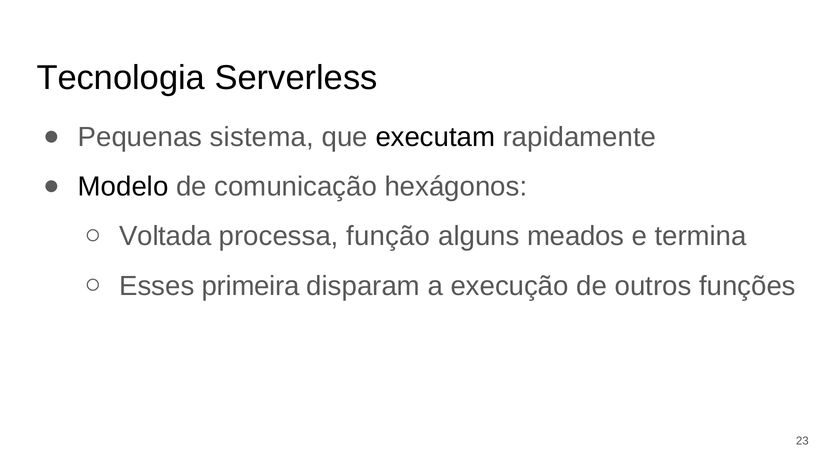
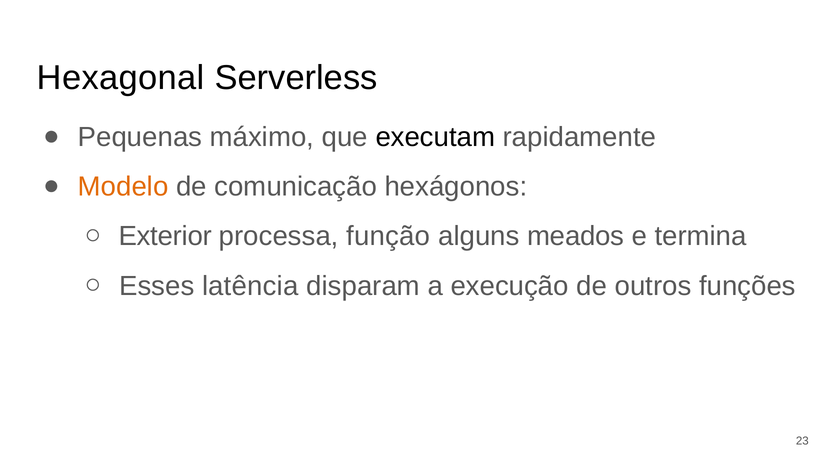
Tecnologia: Tecnologia -> Hexagonal
sistema: sistema -> máximo
Modelo colour: black -> orange
Voltada: Voltada -> Exterior
primeira: primeira -> latência
